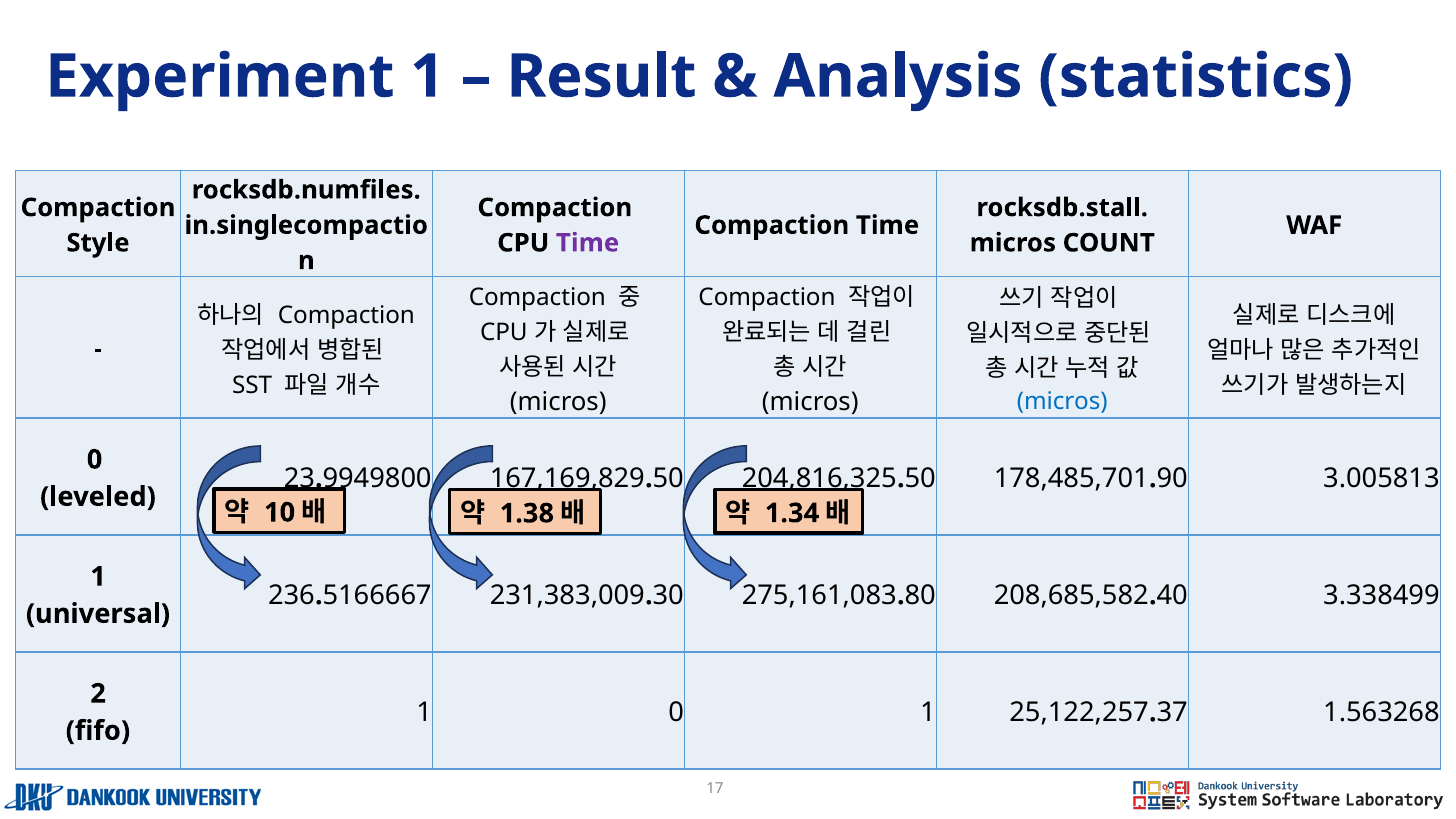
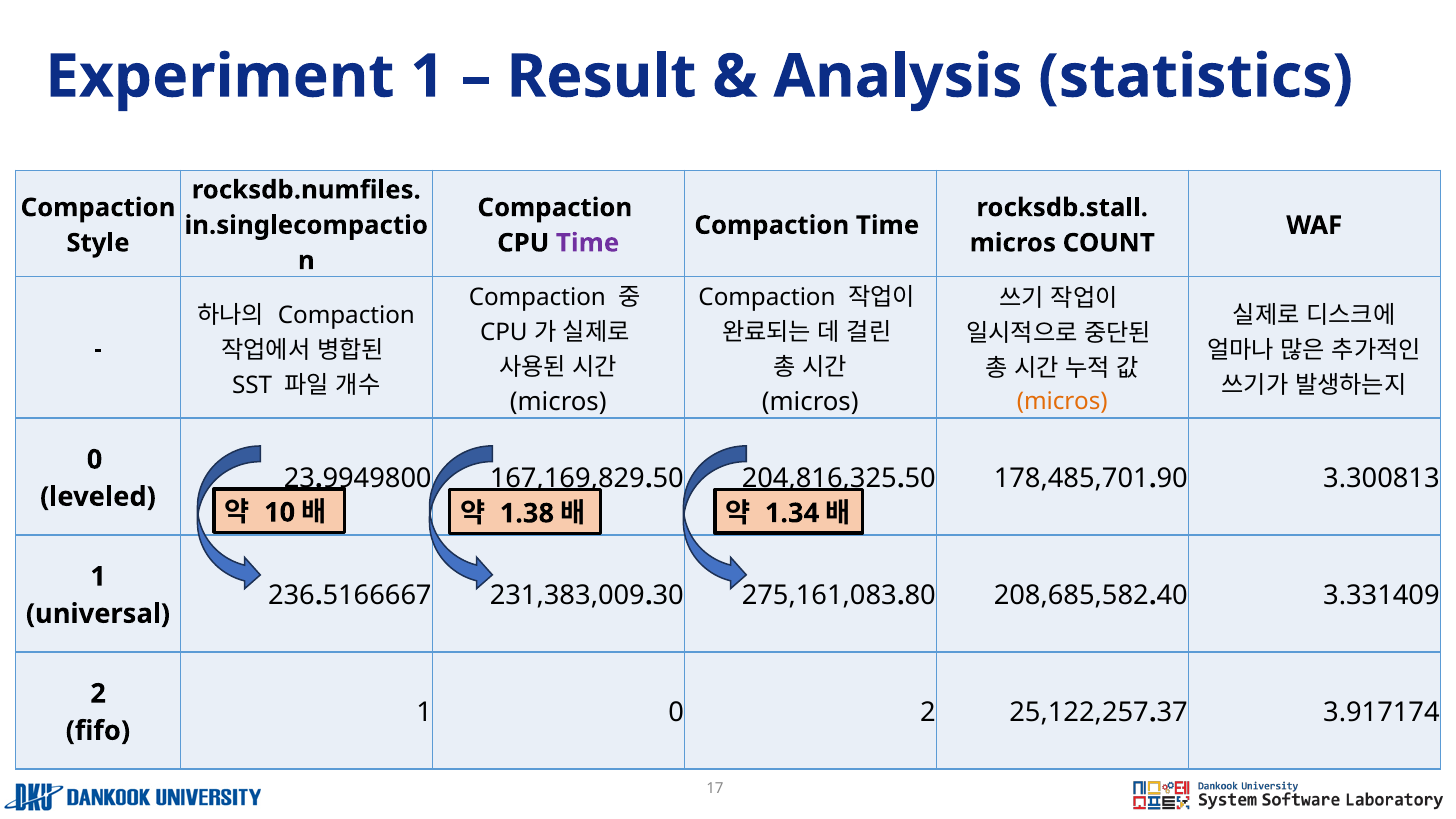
micros at (1062, 401) colour: blue -> orange
3.005813: 3.005813 -> 3.300813
3.338499: 3.338499 -> 3.331409
0 1: 1 -> 2
1.563268: 1.563268 -> 3.917174
